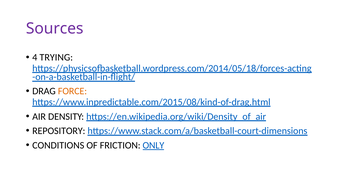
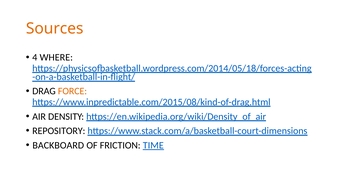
Sources colour: purple -> orange
TRYING: TRYING -> WHERE
CONDITIONS: CONDITIONS -> BACKBOARD
ONLY: ONLY -> TIME
